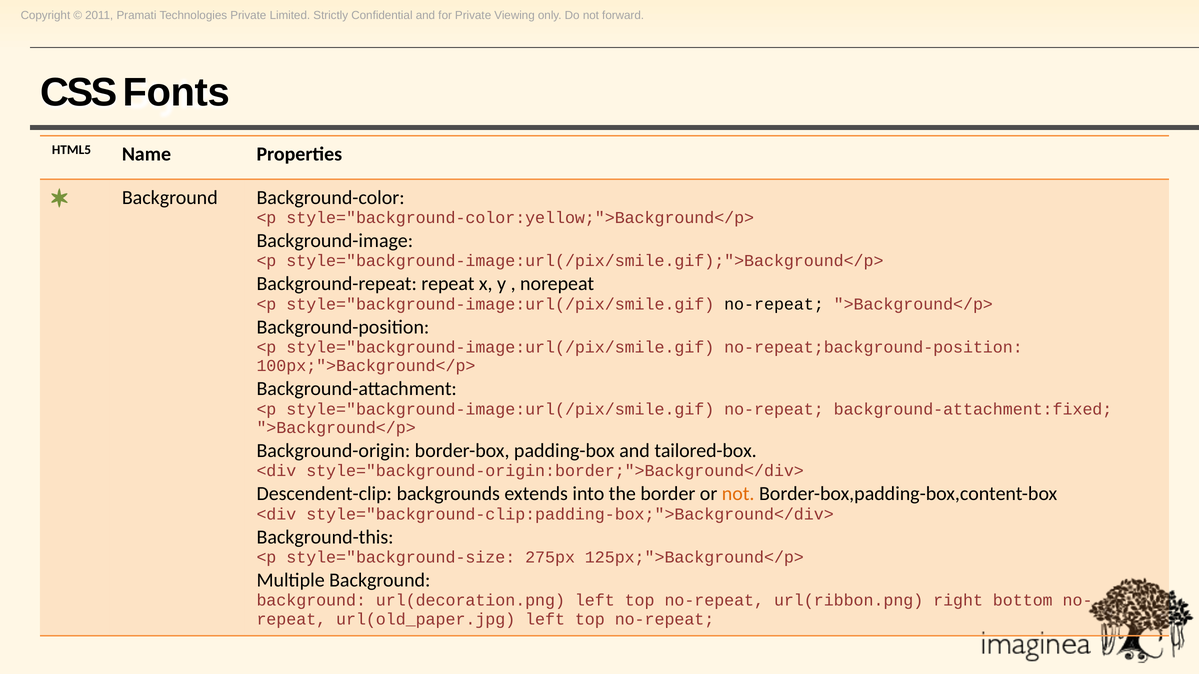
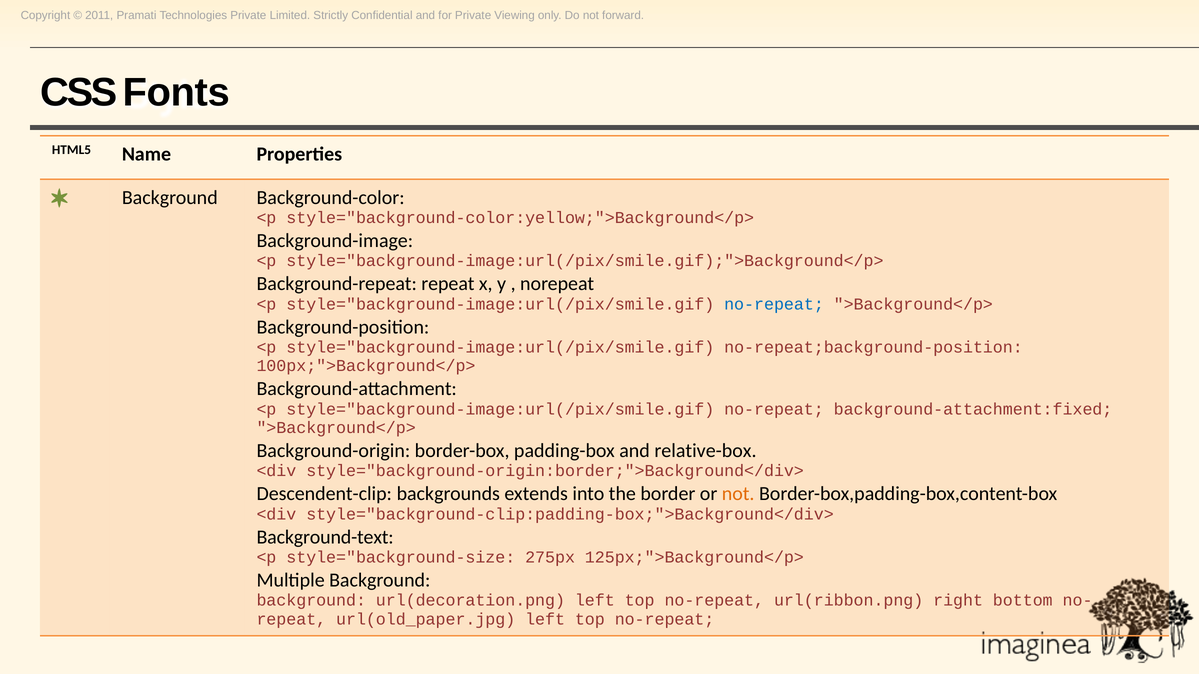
no-repeat at (774, 304) colour: black -> blue
tailored-box: tailored-box -> relative-box
Background-this: Background-this -> Background-text
